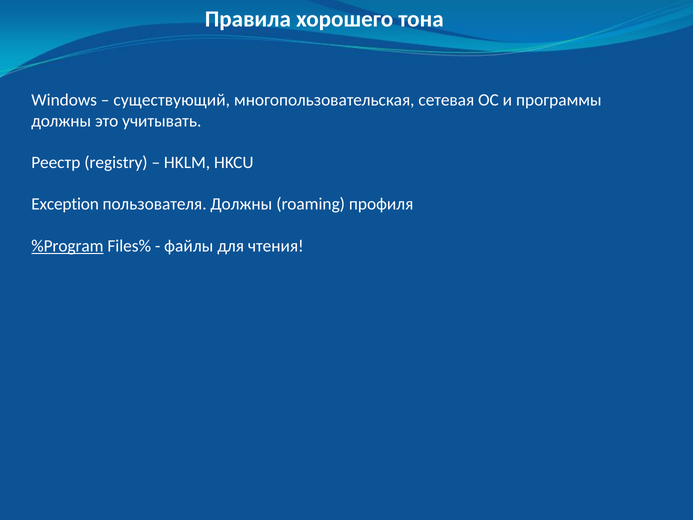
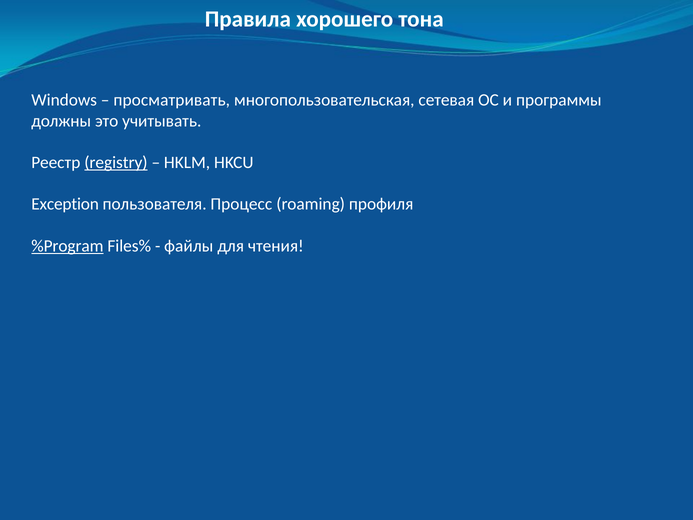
существующий: существующий -> просматривать
registry underline: none -> present
пользователя Должны: Должны -> Процесс
